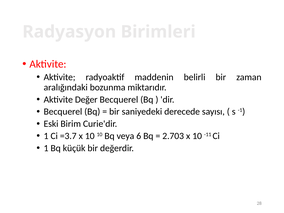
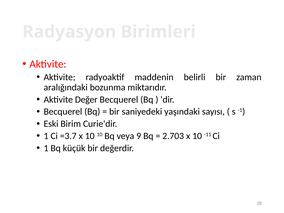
derecede: derecede -> yaşındaki
6: 6 -> 9
